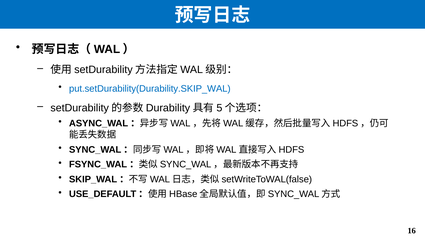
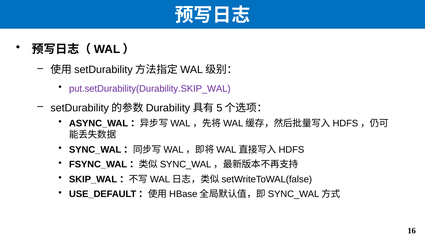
put.setDurability(Durability.SKIP_WAL colour: blue -> purple
